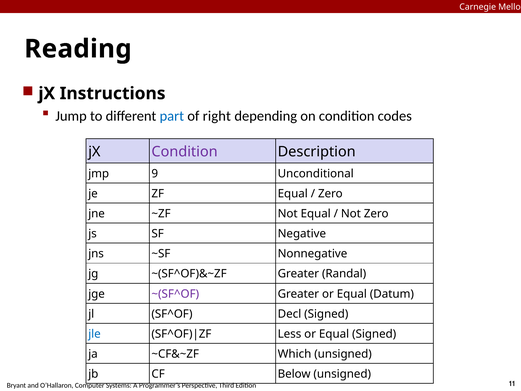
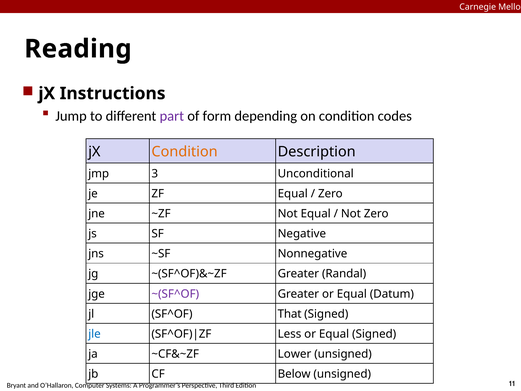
part colour: blue -> purple
right: right -> form
Condition at (185, 152) colour: purple -> orange
9: 9 -> 3
Decl: Decl -> That
Which: Which -> Lower
